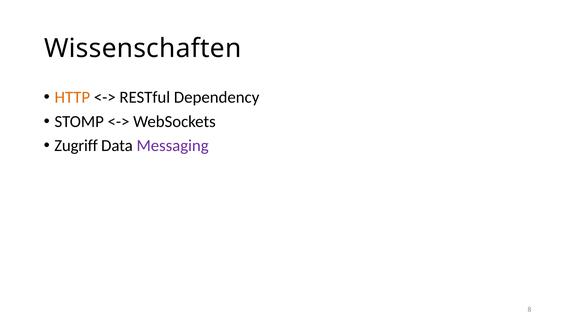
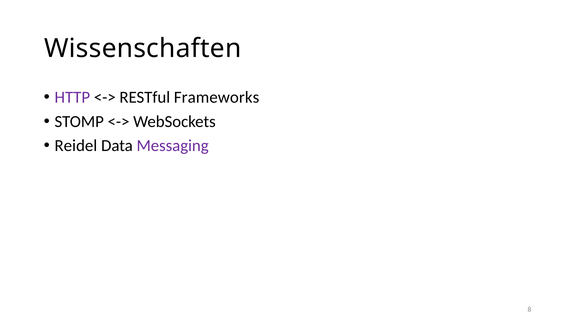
HTTP colour: orange -> purple
Dependency: Dependency -> Frameworks
Zugriff: Zugriff -> Reidel
